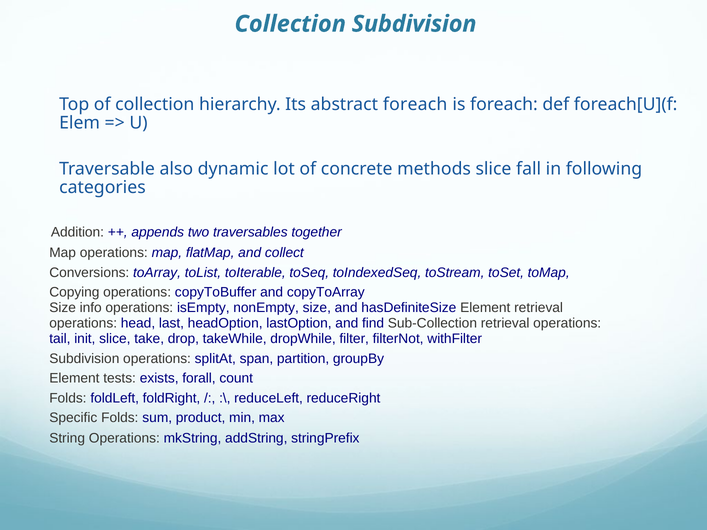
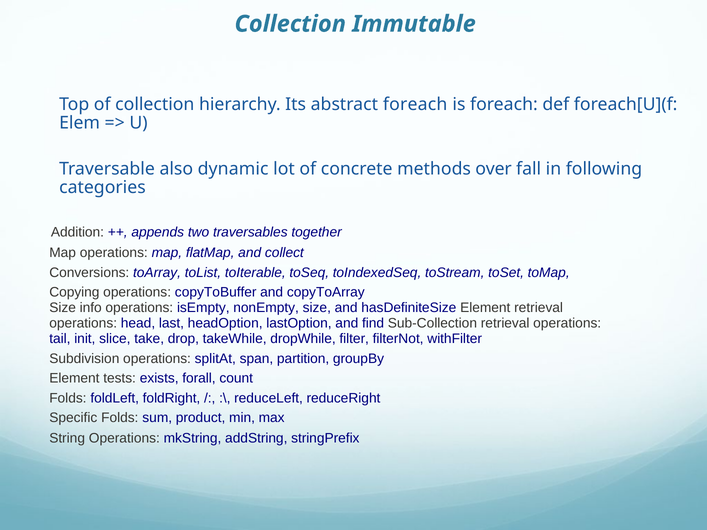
Collection Subdivision: Subdivision -> Immutable
methods slice: slice -> over
